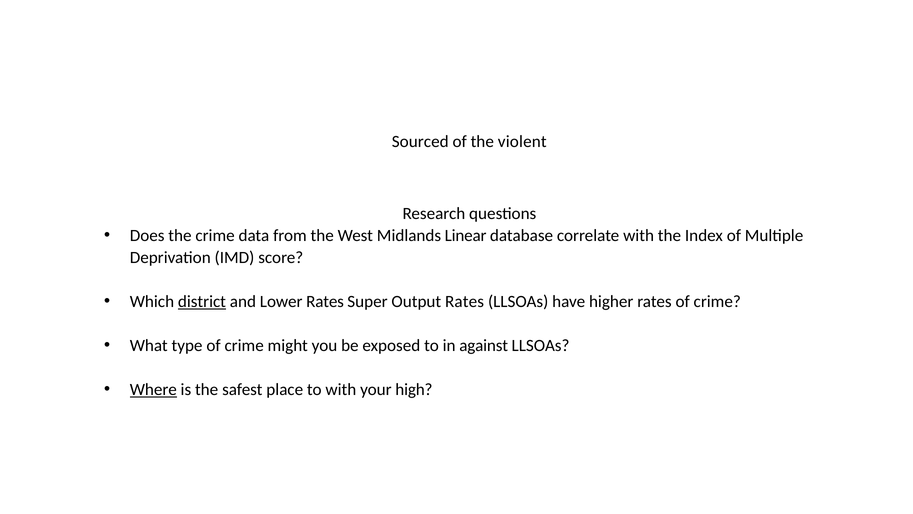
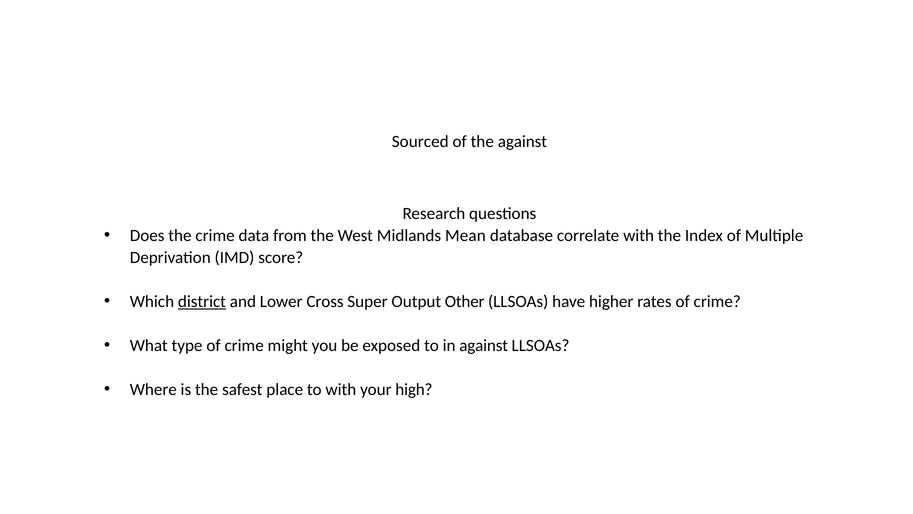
the violent: violent -> against
Linear: Linear -> Mean
Lower Rates: Rates -> Cross
Output Rates: Rates -> Other
Where underline: present -> none
